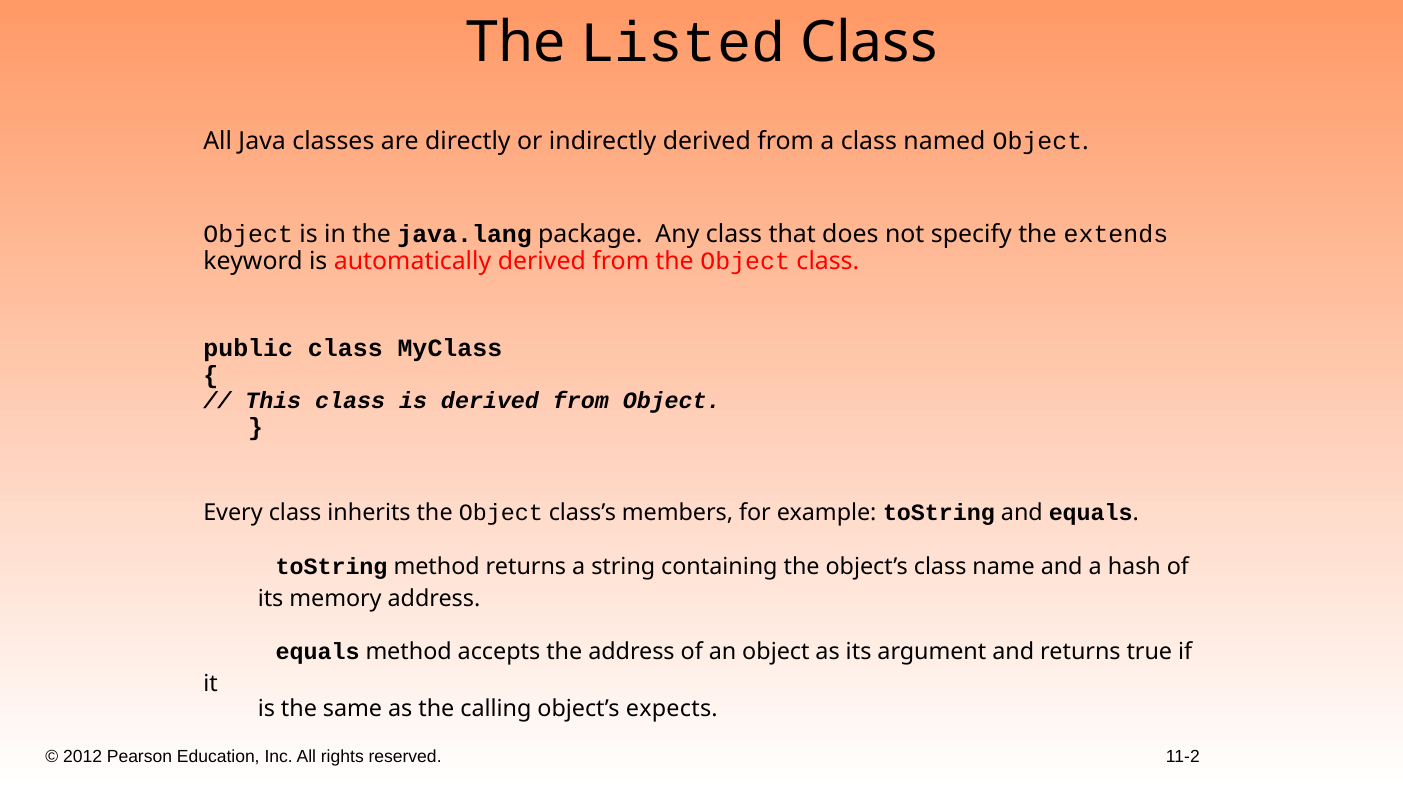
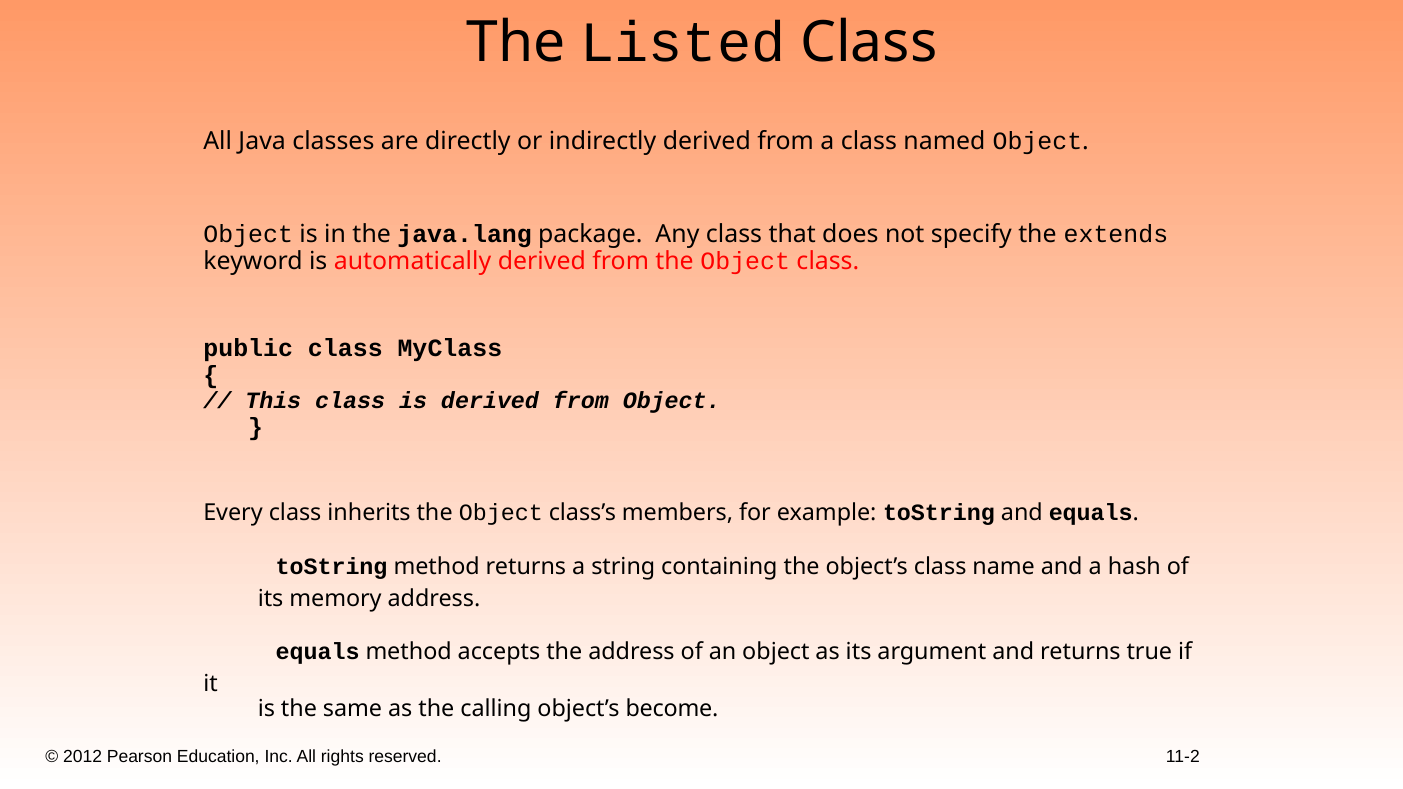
expects: expects -> become
